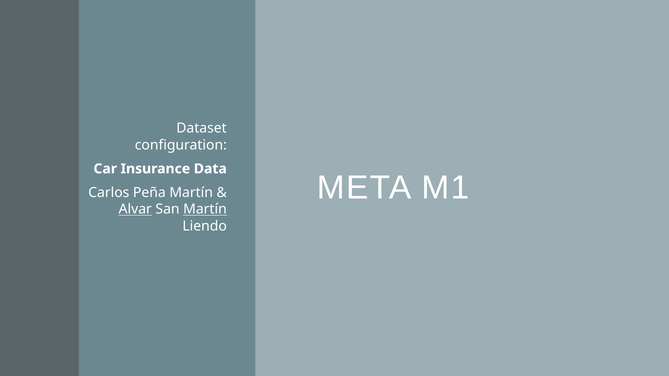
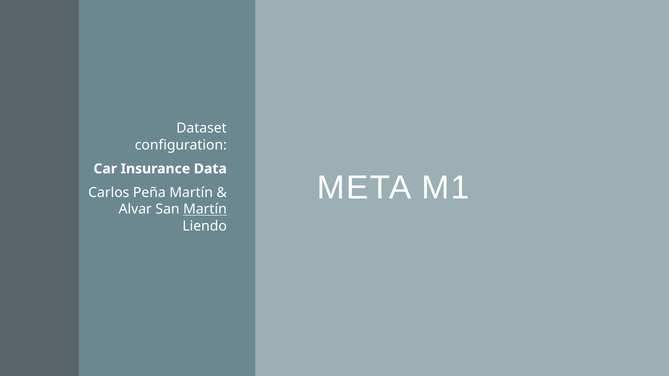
Alvar underline: present -> none
